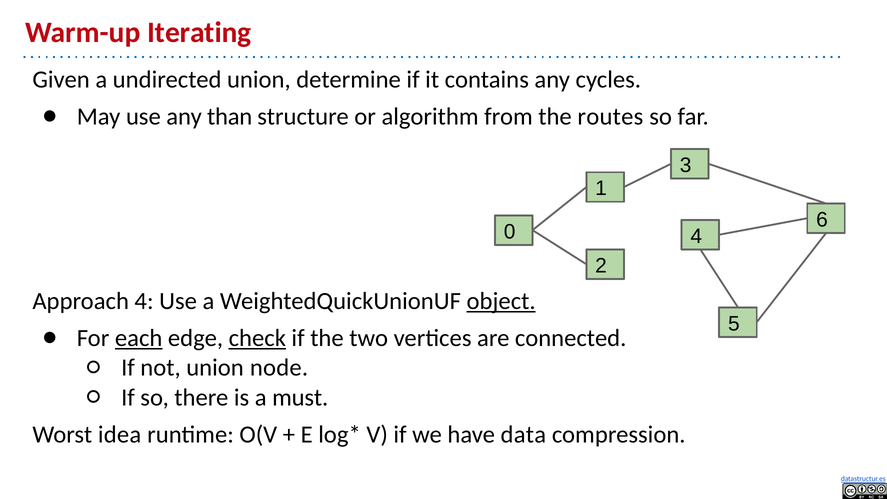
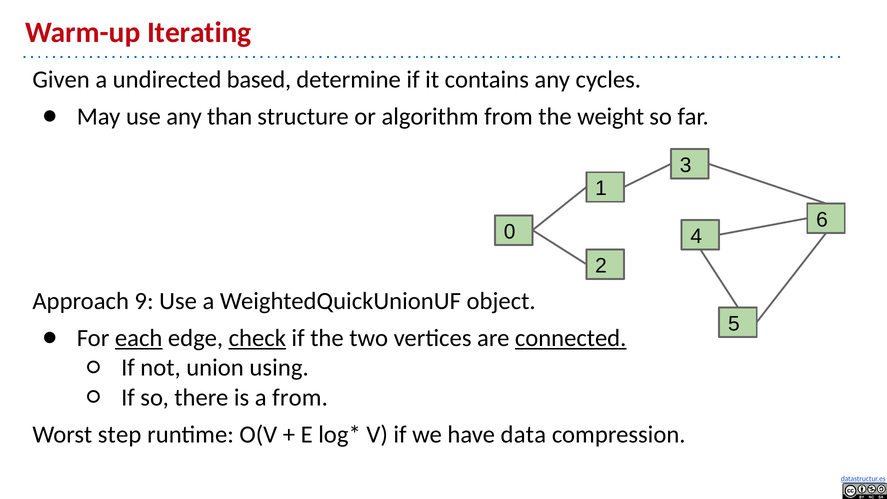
undirected union: union -> based
routes: routes -> weight
Approach 4: 4 -> 9
object underline: present -> none
connected underline: none -> present
node: node -> using
a must: must -> from
idea: idea -> step
